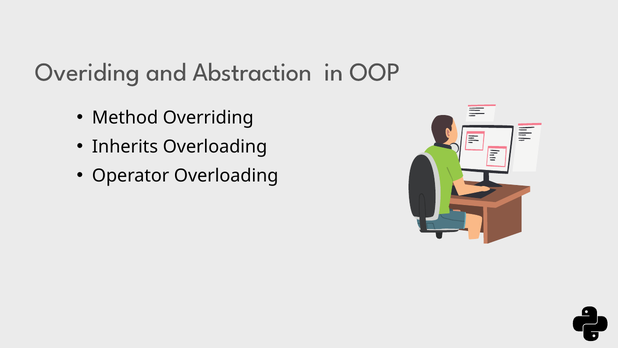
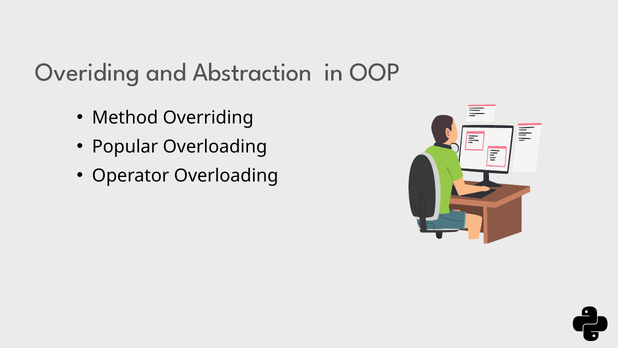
Inherits: Inherits -> Popular
